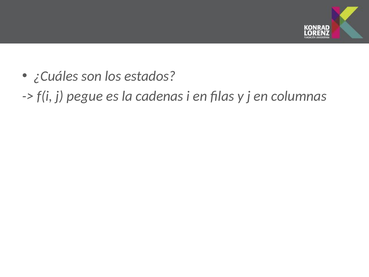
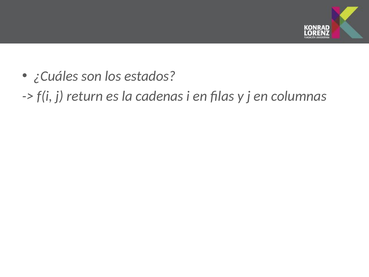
pegue: pegue -> return
